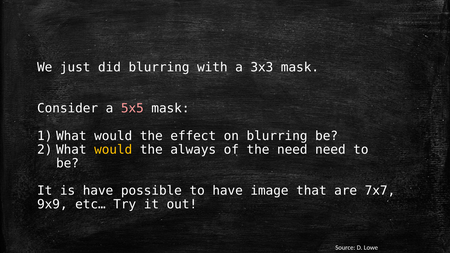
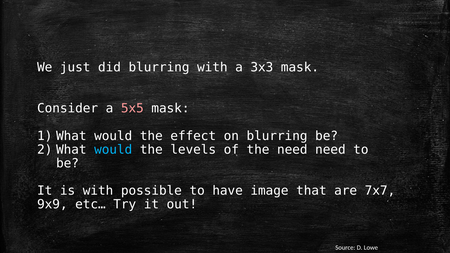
would at (113, 150) colour: yellow -> light blue
always: always -> levels
is have: have -> with
